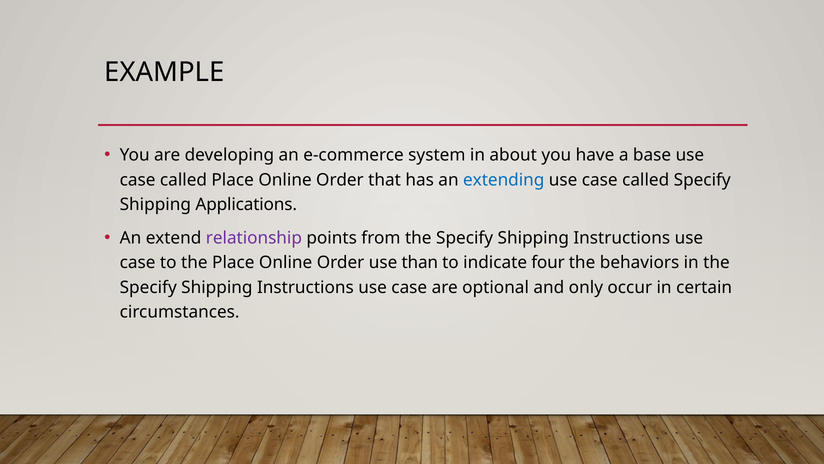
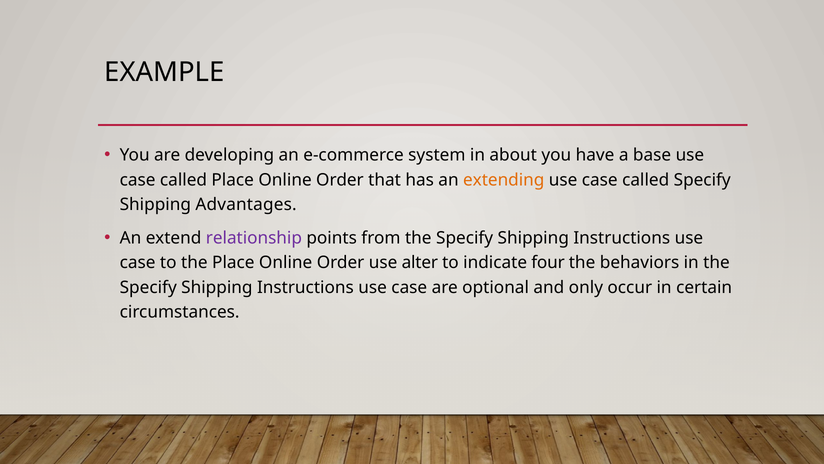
extending colour: blue -> orange
Applications: Applications -> Advantages
than: than -> alter
